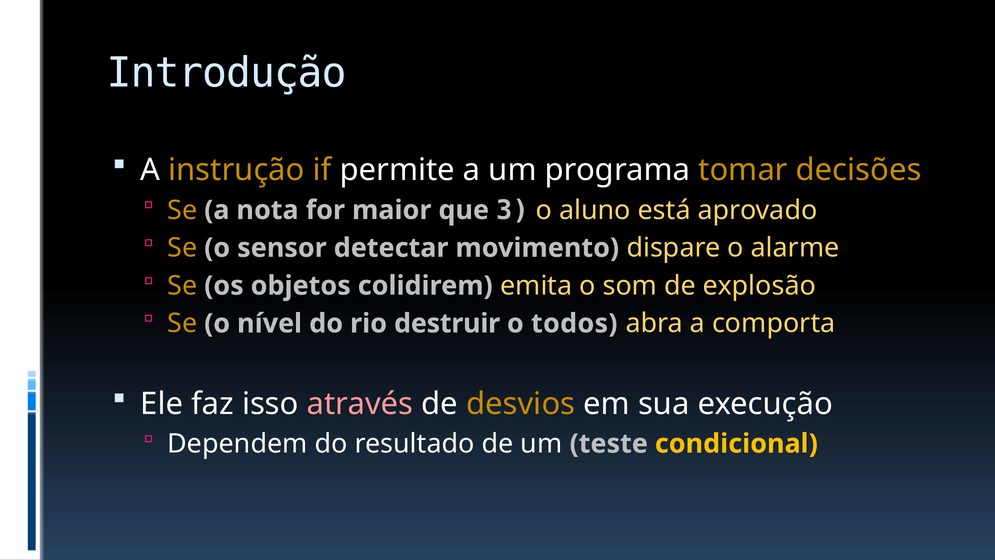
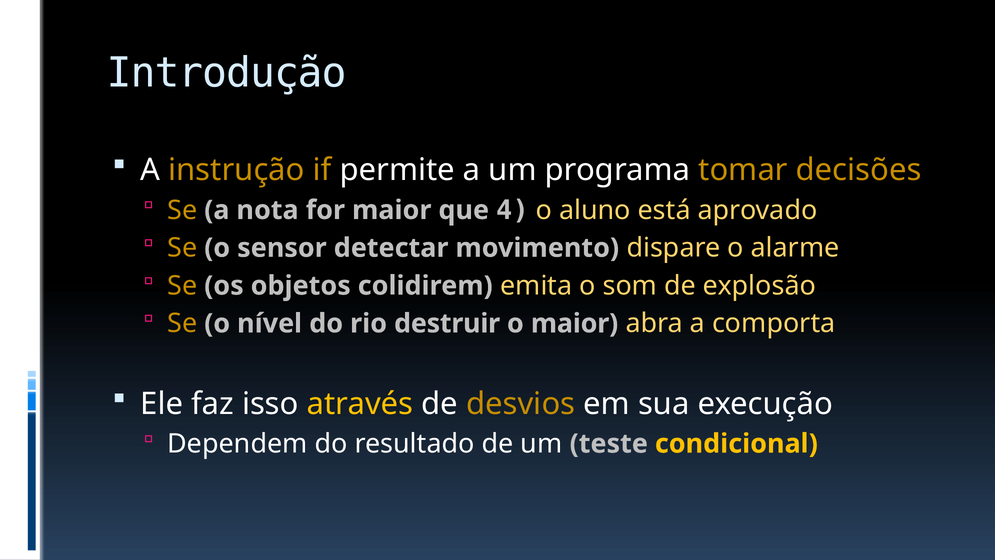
3: 3 -> 4
o todos: todos -> maior
através colour: pink -> yellow
